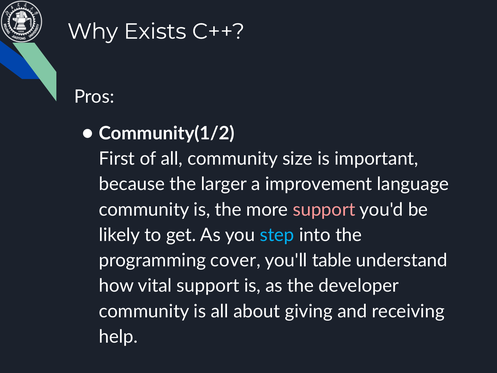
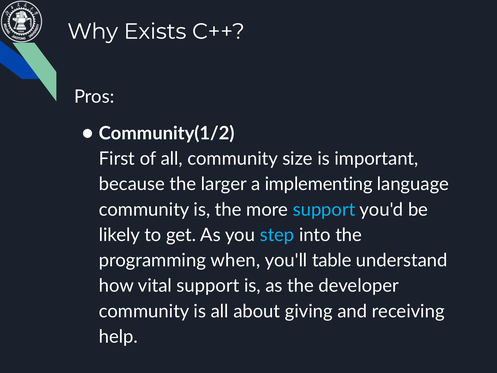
improvement: improvement -> implementing
support at (324, 209) colour: pink -> light blue
cover: cover -> when
